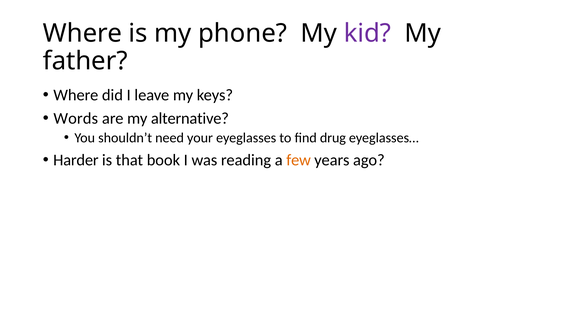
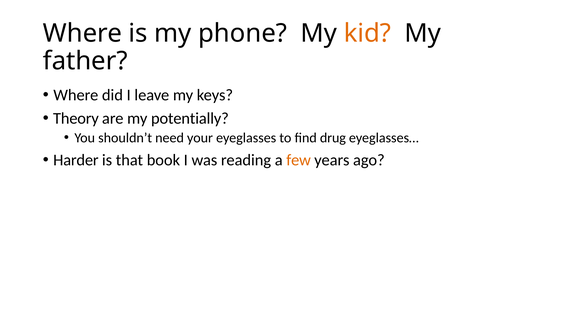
kid colour: purple -> orange
Words: Words -> Theory
alternative: alternative -> potentially
